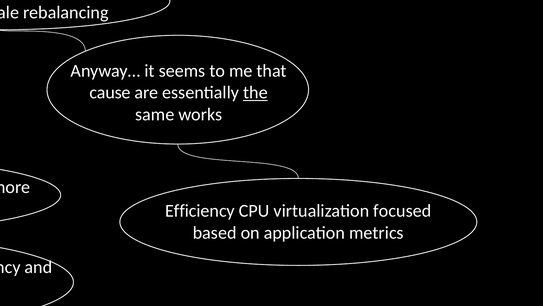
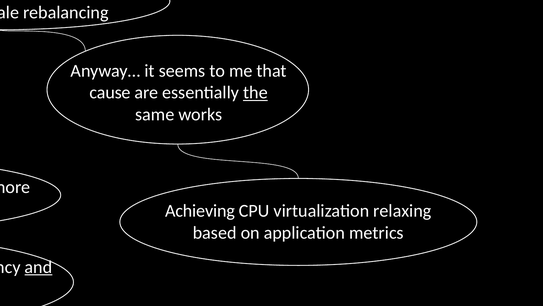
Efficiency: Efficiency -> Achieving
virtualization focused: focused -> relaxing
and underline: none -> present
